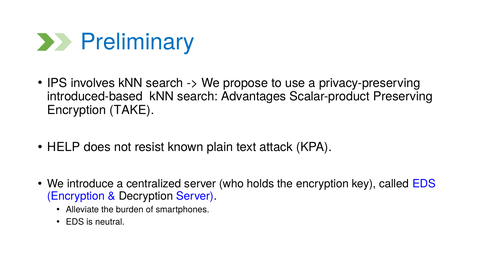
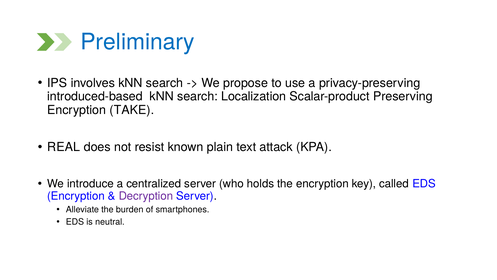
Advantages: Advantages -> Localization
HELP: HELP -> REAL
Decryption colour: black -> purple
